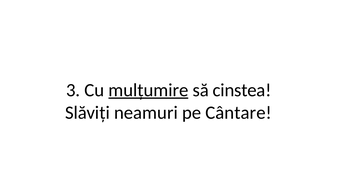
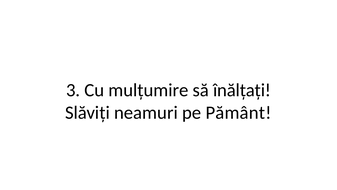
mulțumire underline: present -> none
cinstea: cinstea -> înălțați
Cântare: Cântare -> Pământ
